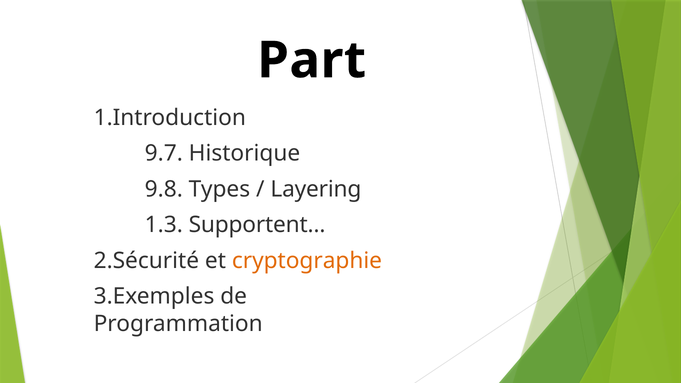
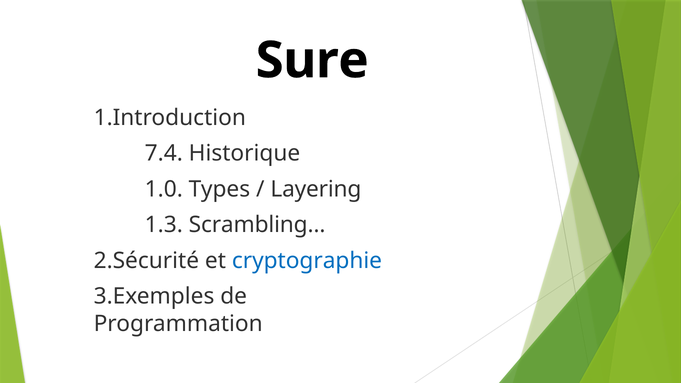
Part: Part -> Sure
9.7: 9.7 -> 7.4
9.8: 9.8 -> 1.0
Supportent…: Supportent… -> Scrambling…
cryptographie colour: orange -> blue
